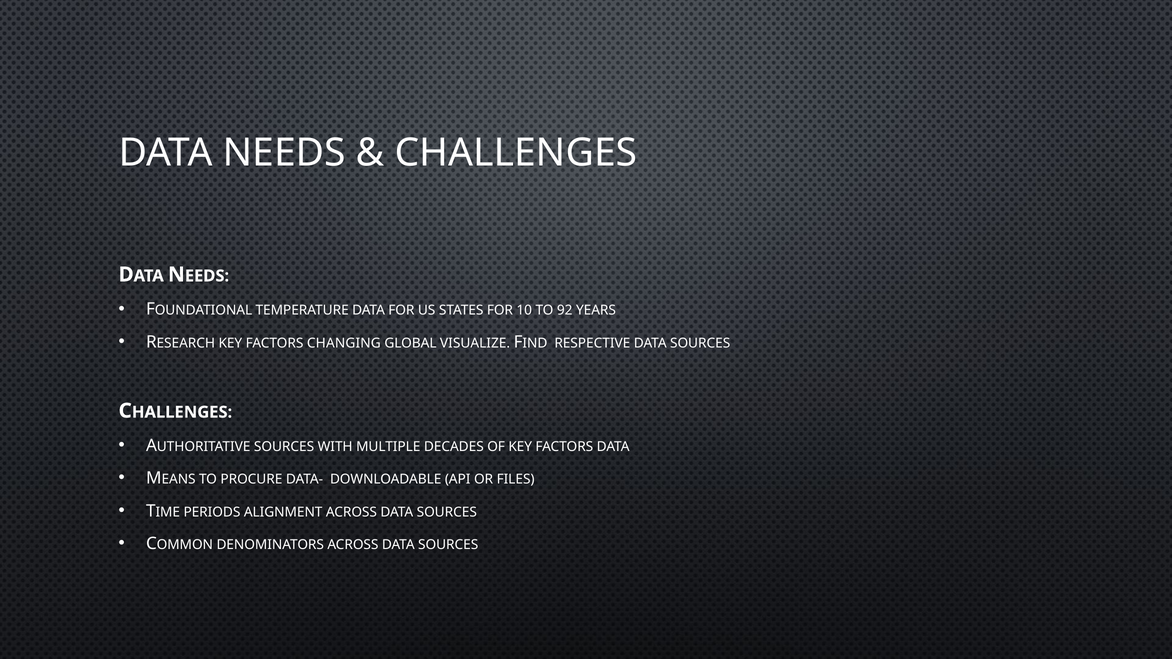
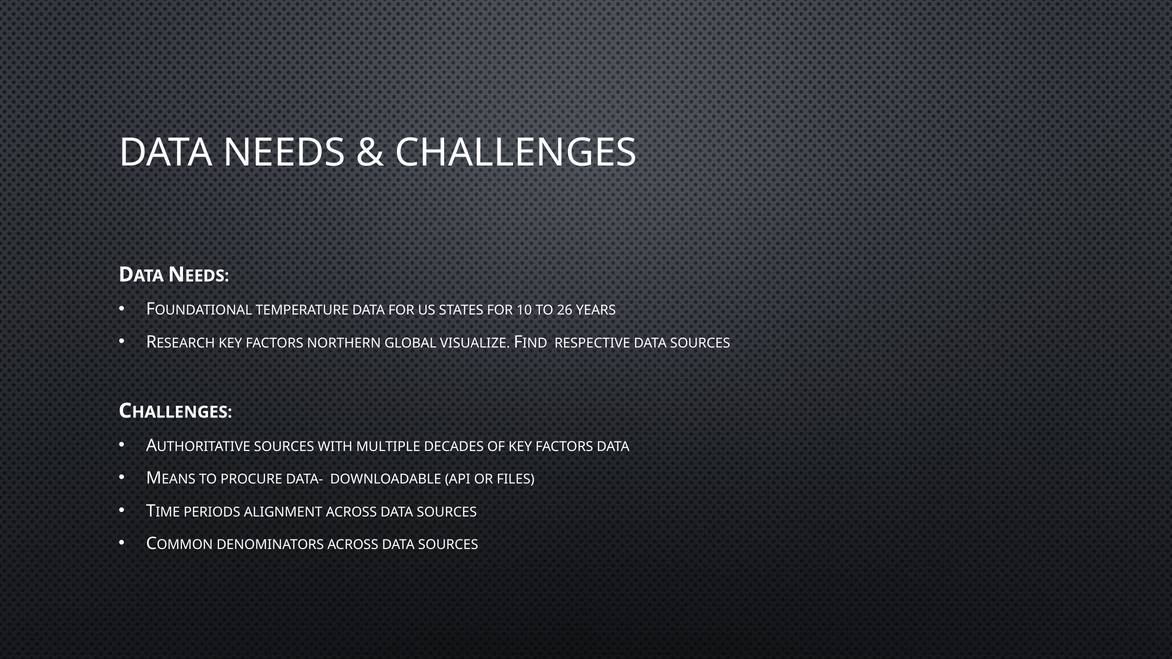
92: 92 -> 26
CHANGING: CHANGING -> NORTHERN
